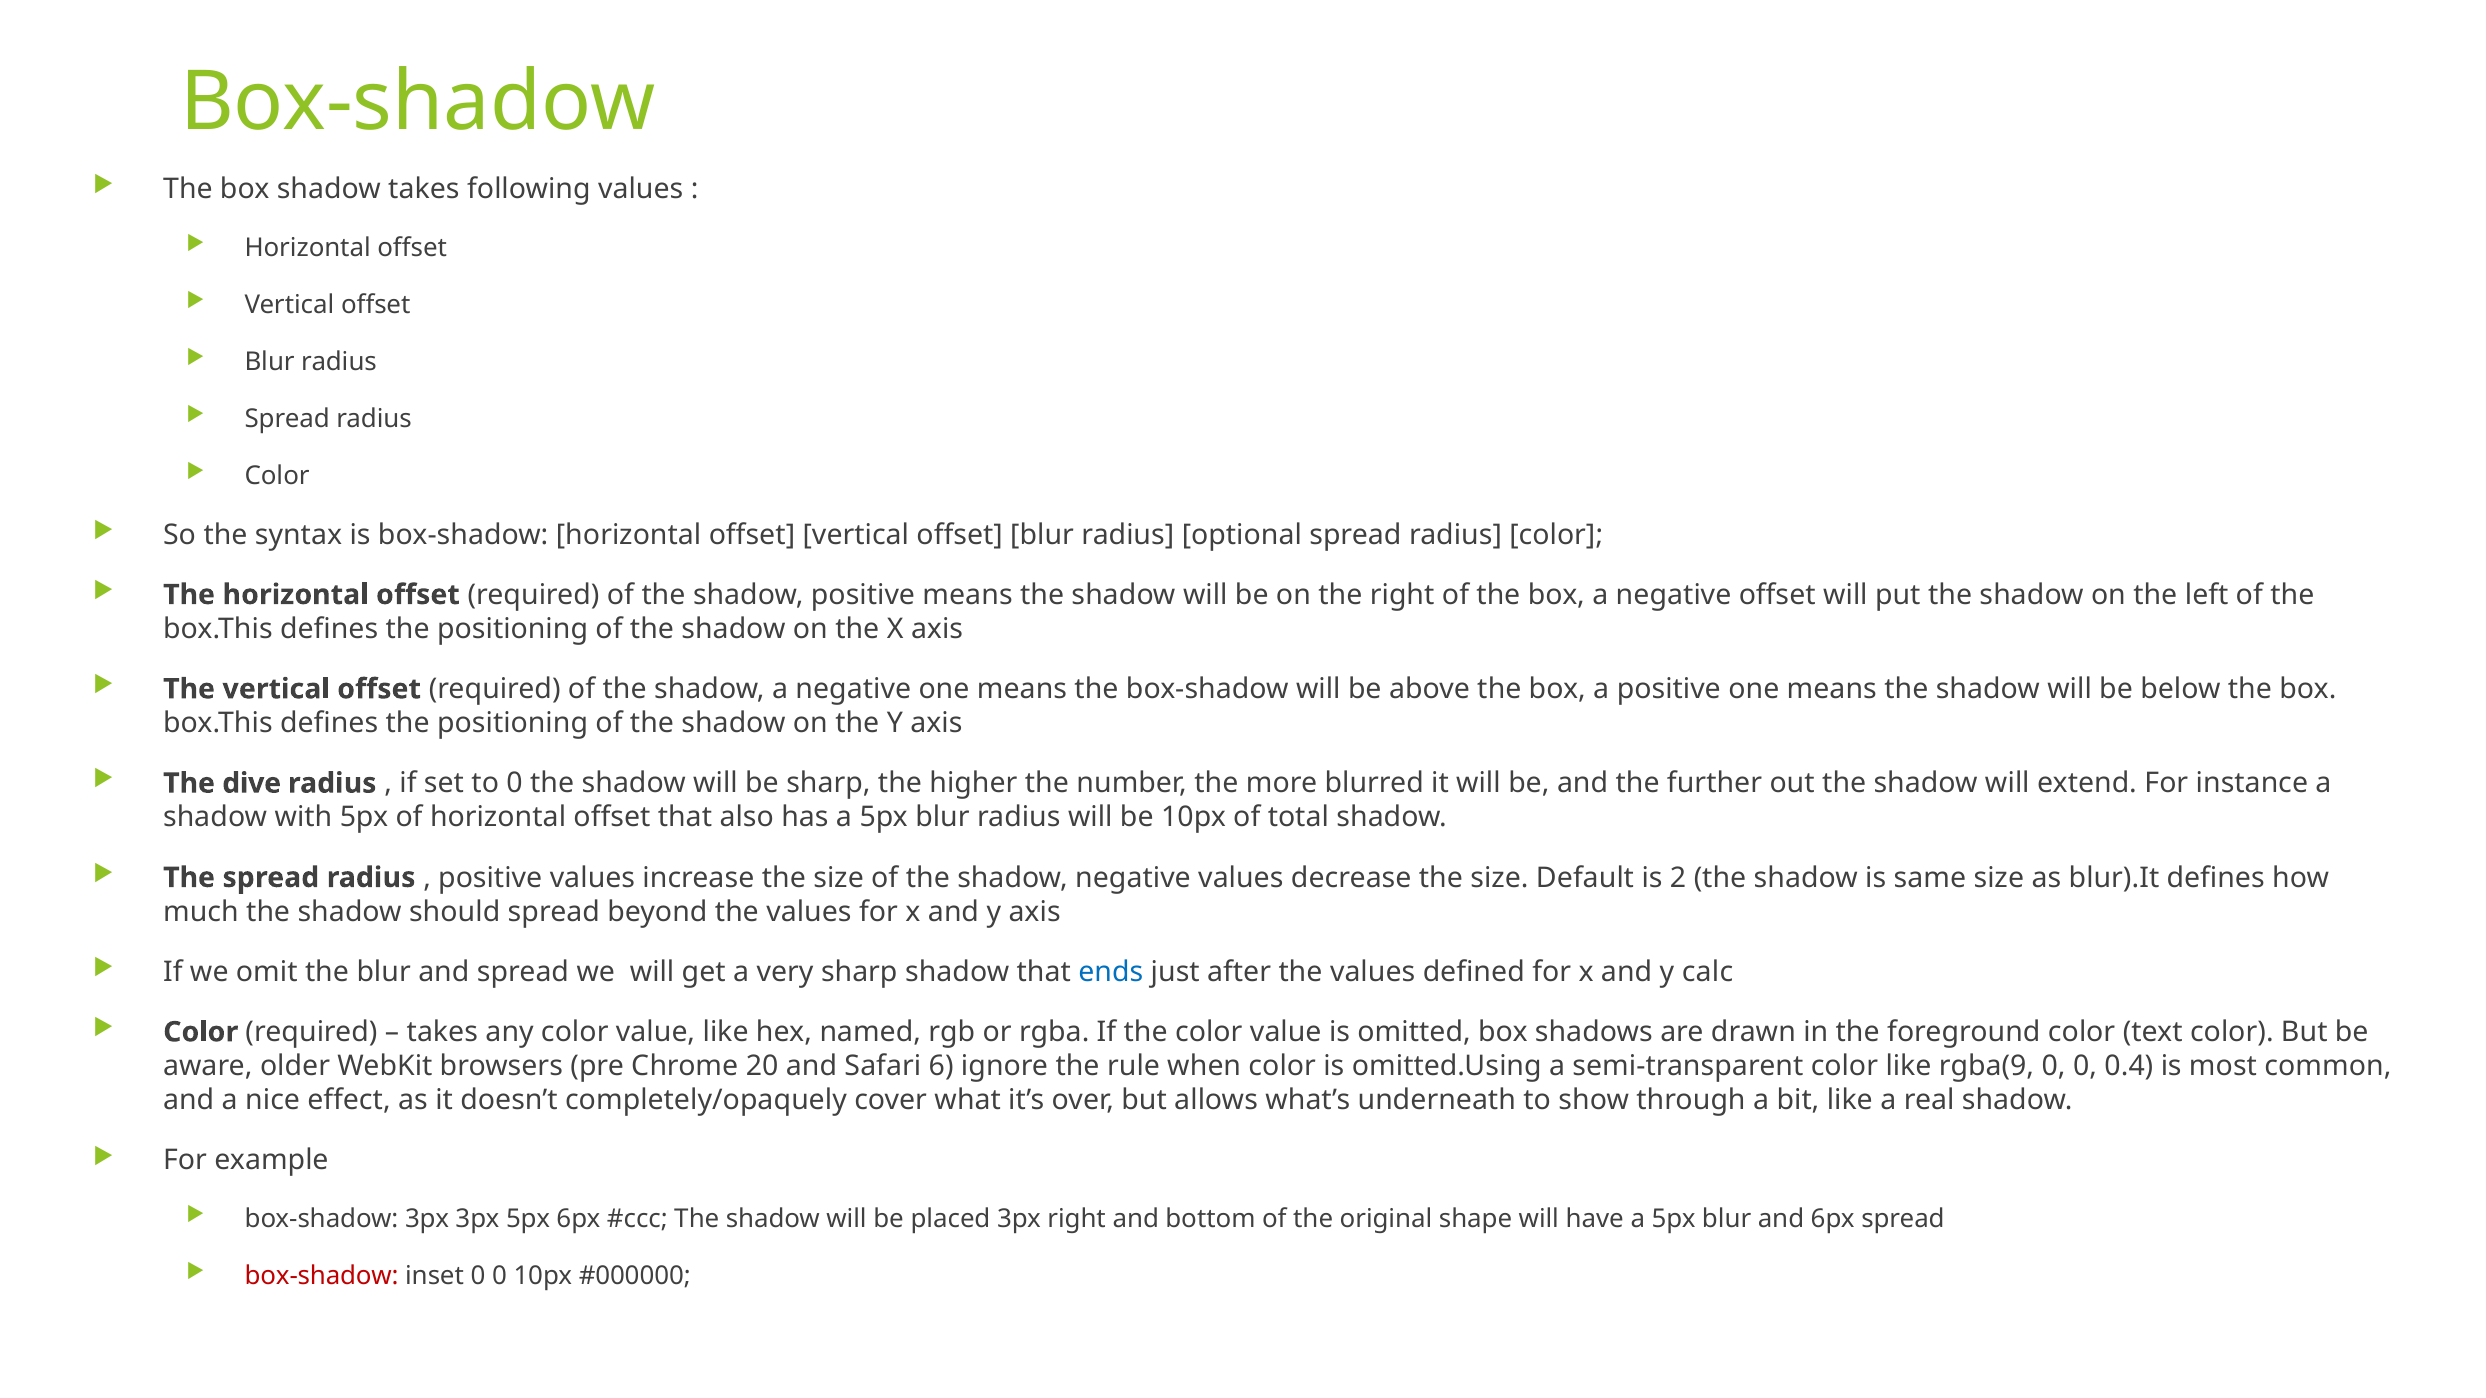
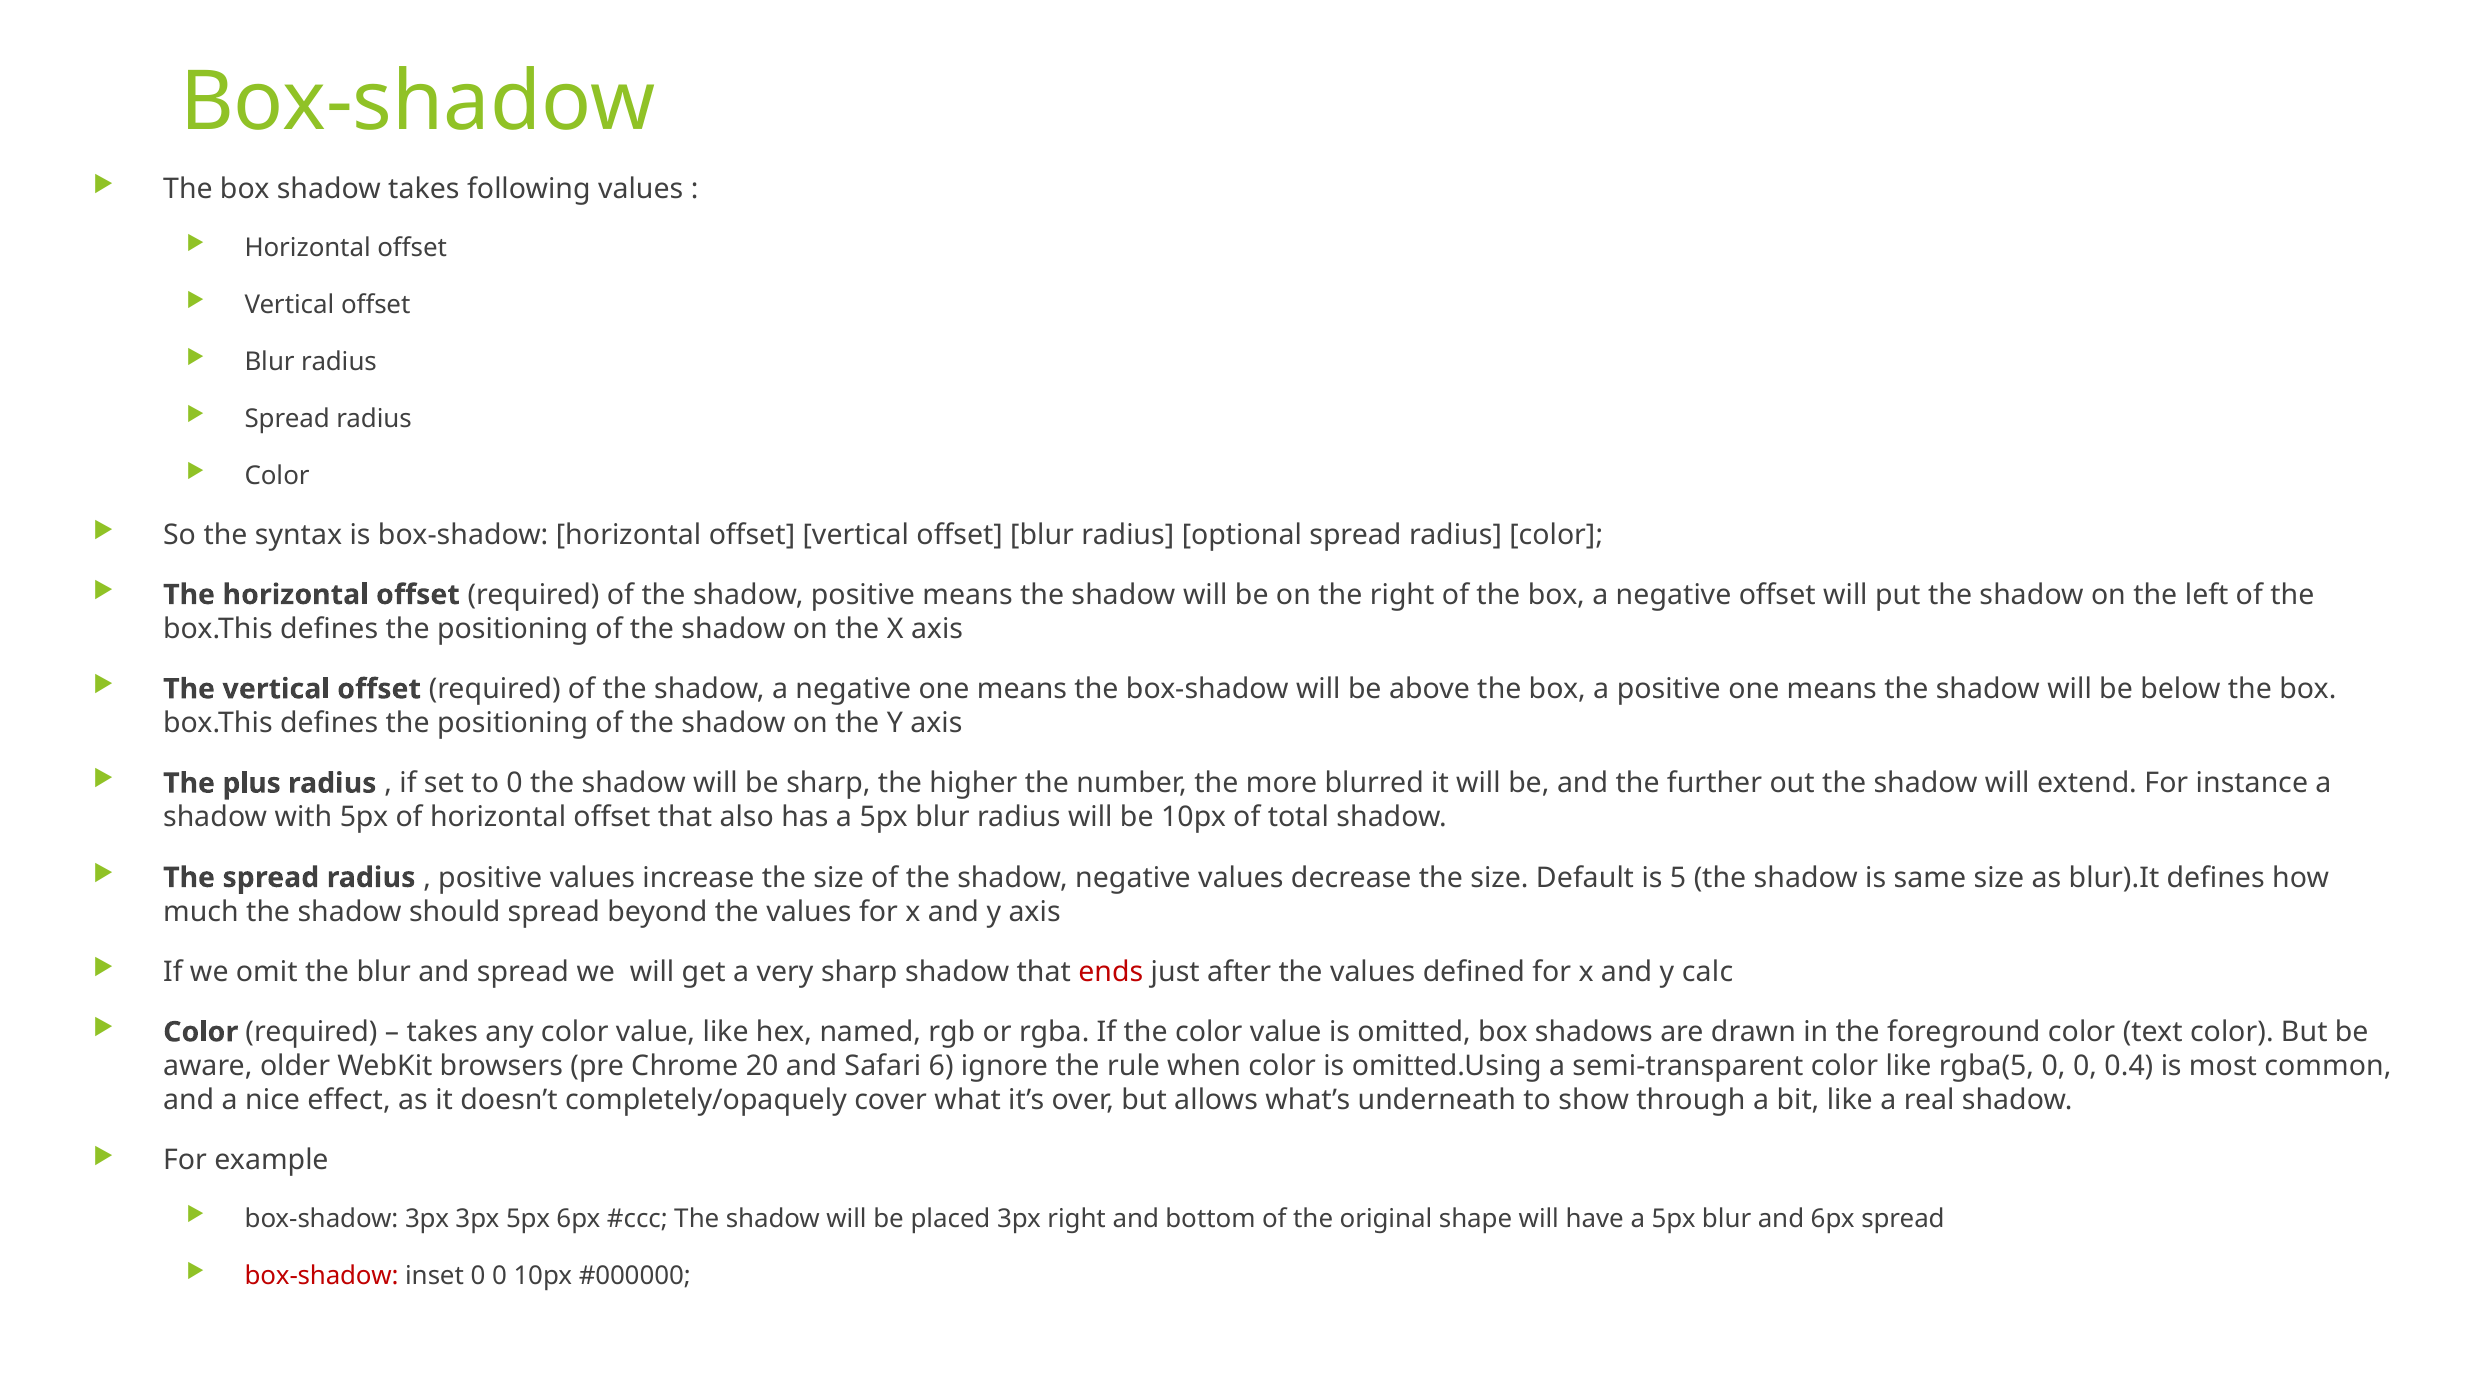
dive: dive -> plus
2: 2 -> 5
ends colour: blue -> red
rgba(9: rgba(9 -> rgba(5
